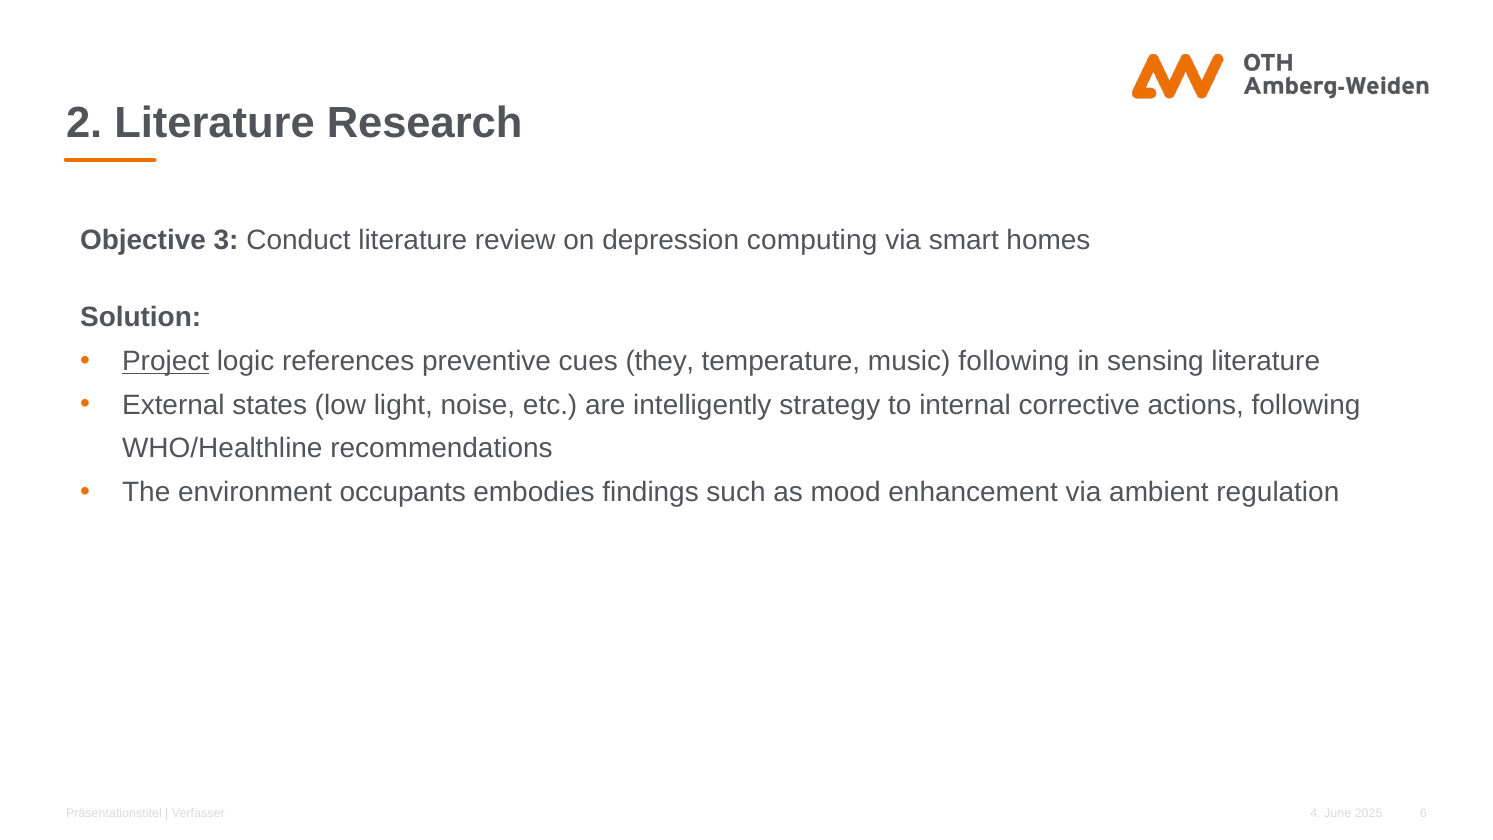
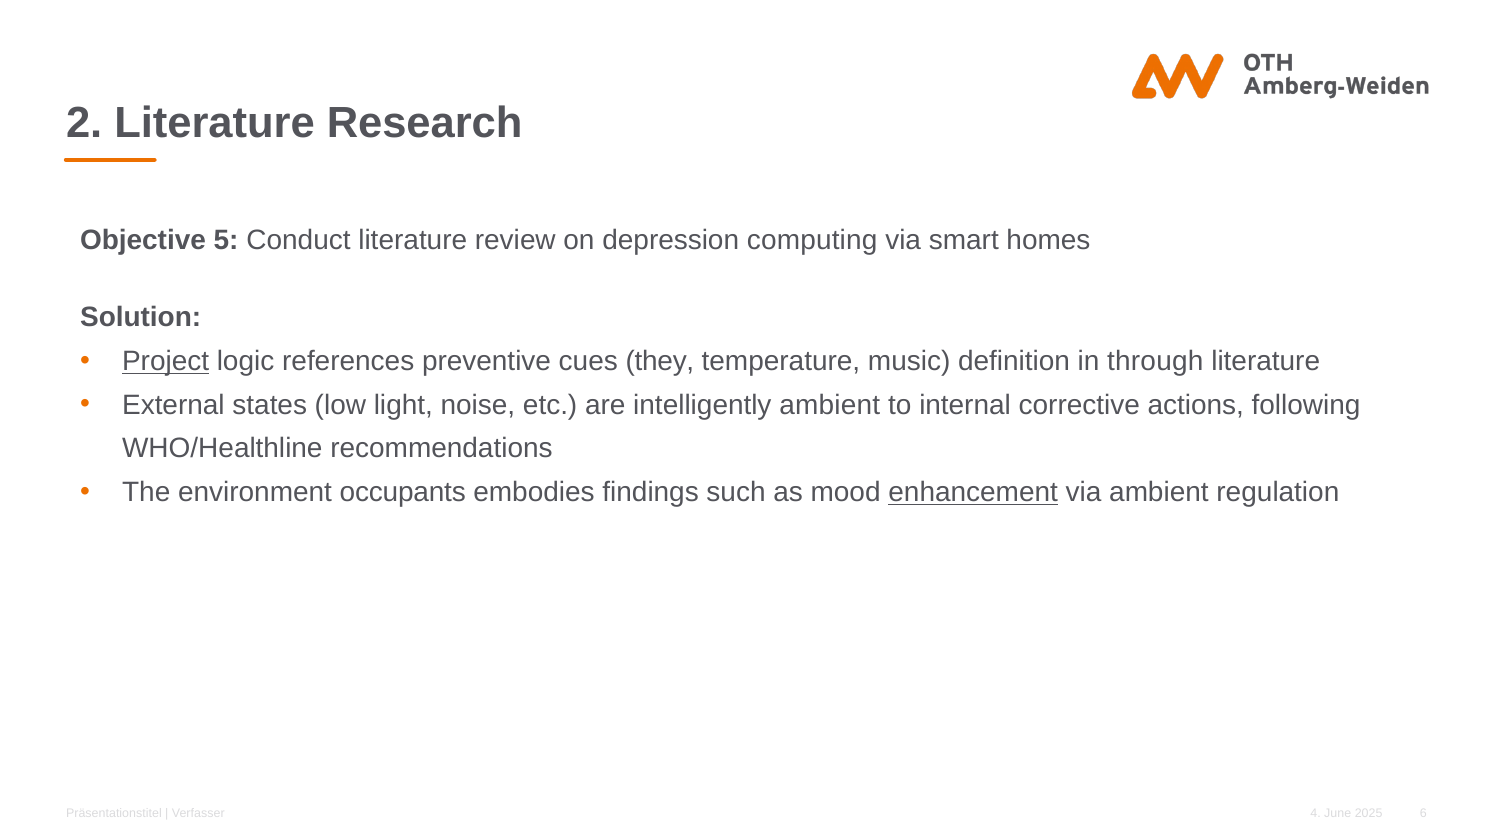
3: 3 -> 5
music following: following -> definition
sensing: sensing -> through
intelligently strategy: strategy -> ambient
enhancement underline: none -> present
